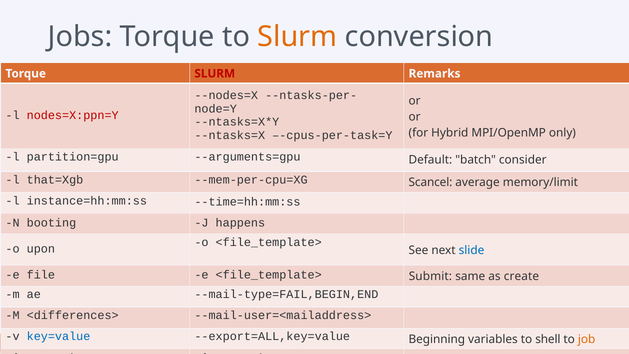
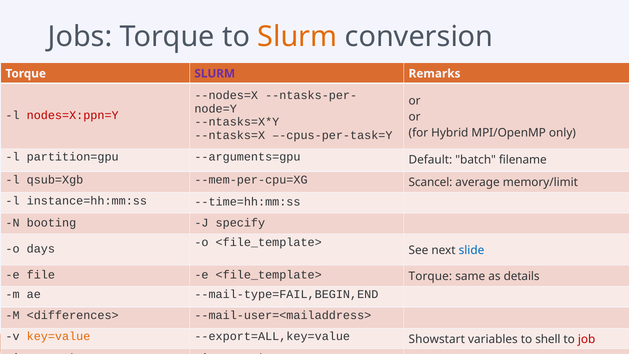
SLURM at (215, 74) colour: red -> purple
consider: consider -> filename
that=Xgb: that=Xgb -> qsub=Xgb
happens: happens -> specify
upon: upon -> days
Submit at (430, 276): Submit -> Torque
create: create -> details
key=value colour: blue -> orange
Beginning: Beginning -> Showstart
job colour: orange -> red
